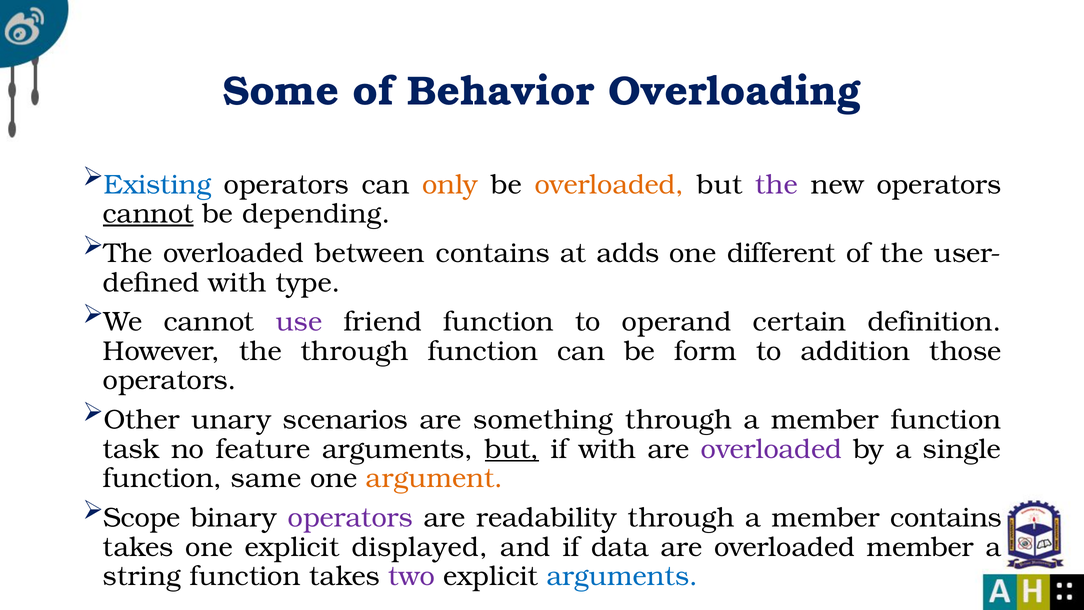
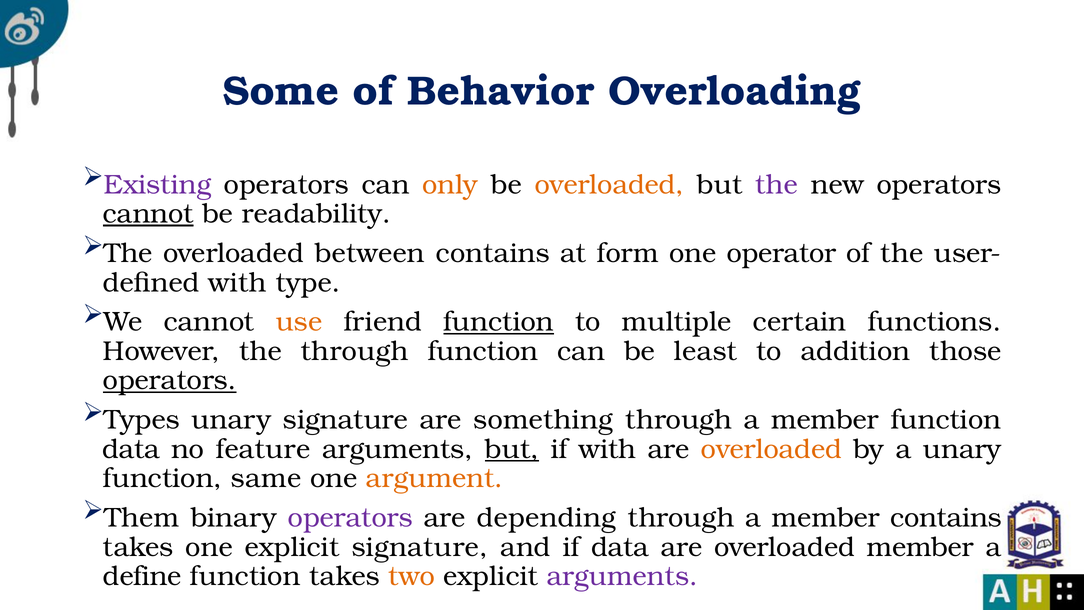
Existing colour: blue -> purple
depending: depending -> readability
adds: adds -> form
different: different -> operator
use colour: purple -> orange
function at (499, 322) underline: none -> present
operand: operand -> multiple
definition: definition -> functions
form: form -> least
operators at (170, 380) underline: none -> present
Other: Other -> Types
unary scenarios: scenarios -> signature
task at (131, 449): task -> data
overloaded at (771, 449) colour: purple -> orange
a single: single -> unary
Scope: Scope -> Them
readability: readability -> depending
explicit displayed: displayed -> signature
string: string -> define
two colour: purple -> orange
arguments at (622, 576) colour: blue -> purple
